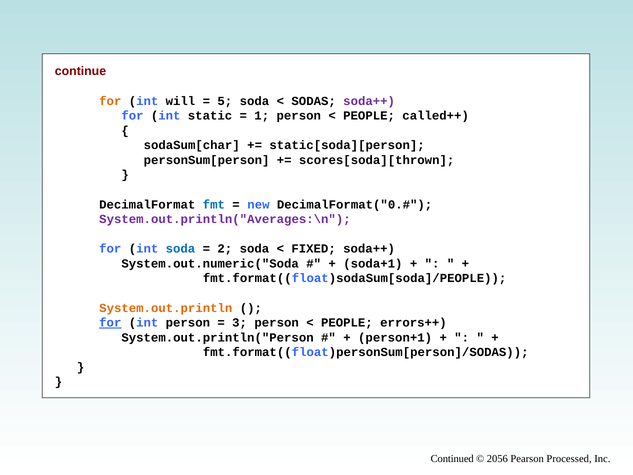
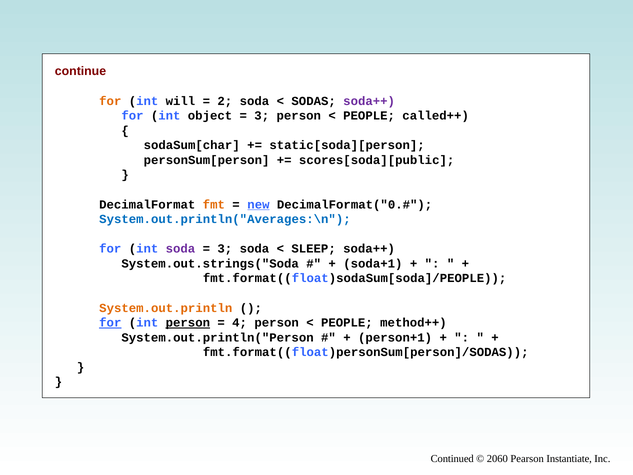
5: 5 -> 2
static: static -> object
1 at (262, 116): 1 -> 3
scores[soda][thrown: scores[soda][thrown -> scores[soda][public
fmt colour: blue -> orange
new underline: none -> present
System.out.println("Averages:\n colour: purple -> blue
soda at (180, 249) colour: blue -> purple
2 at (225, 249): 2 -> 3
FIXED: FIXED -> SLEEP
System.out.numeric("Soda: System.out.numeric("Soda -> System.out.strings("Soda
person at (188, 323) underline: none -> present
3: 3 -> 4
errors++: errors++ -> method++
2056: 2056 -> 2060
Processed: Processed -> Instantiate
